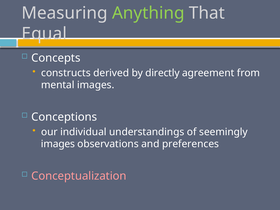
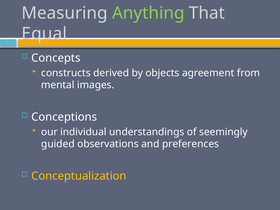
directly: directly -> objects
images at (58, 144): images -> guided
Conceptualization colour: pink -> yellow
